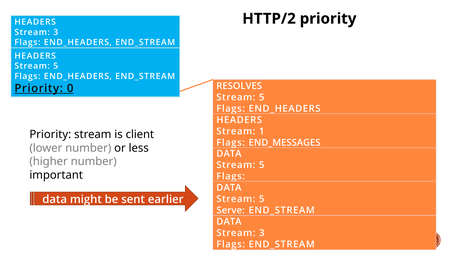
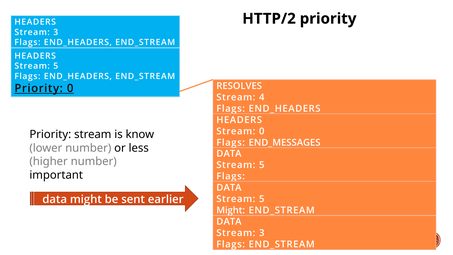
5 at (262, 97): 5 -> 4
Stream 1: 1 -> 0
client: client -> know
Serve at (231, 210): Serve -> Might
